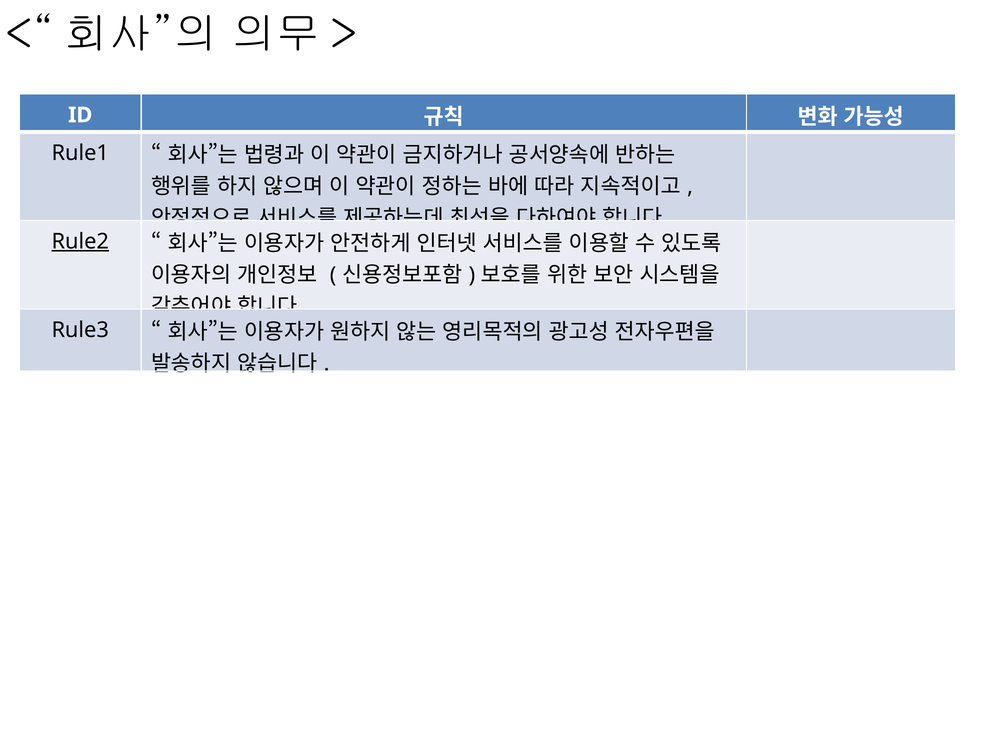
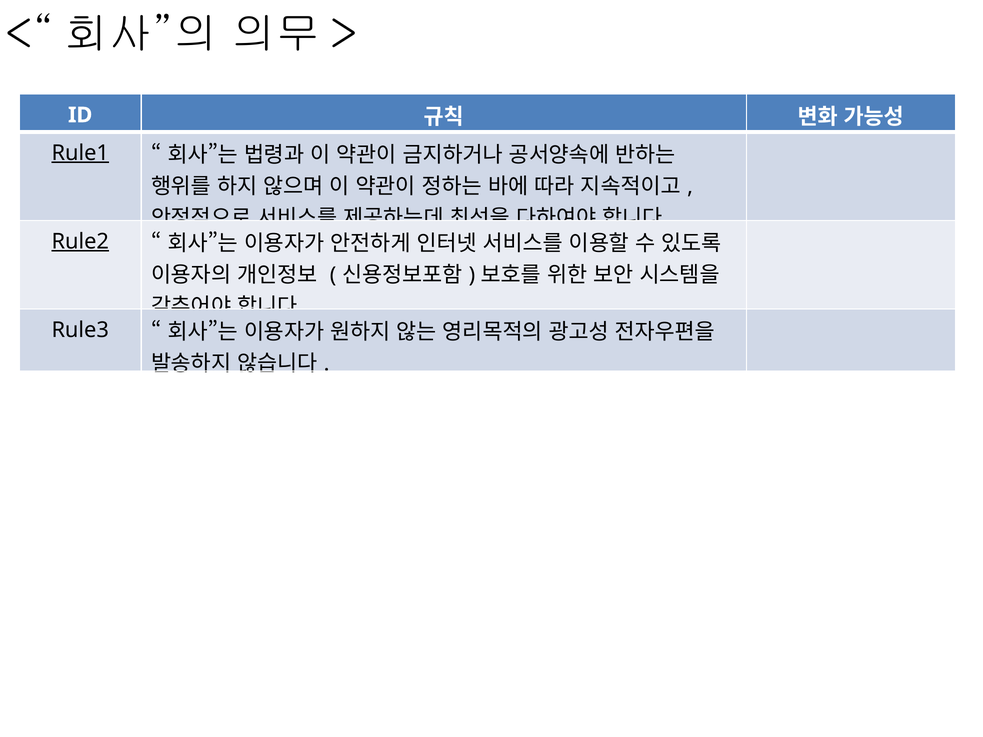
Rule1 underline: none -> present
